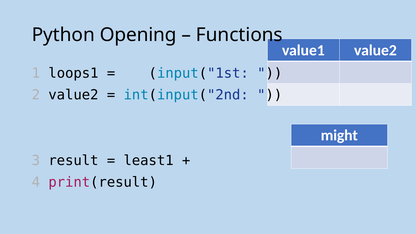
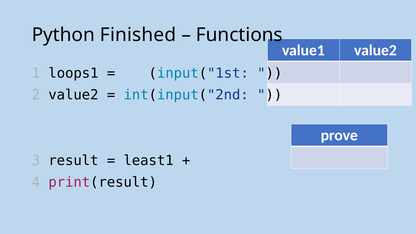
Opening: Opening -> Finished
might: might -> prove
